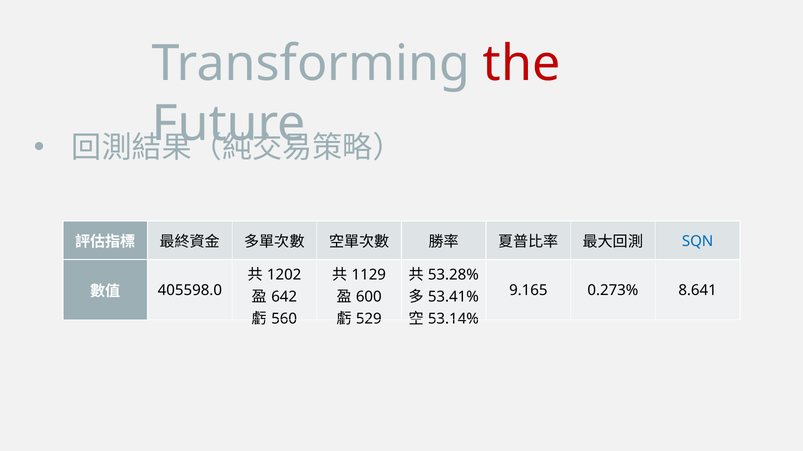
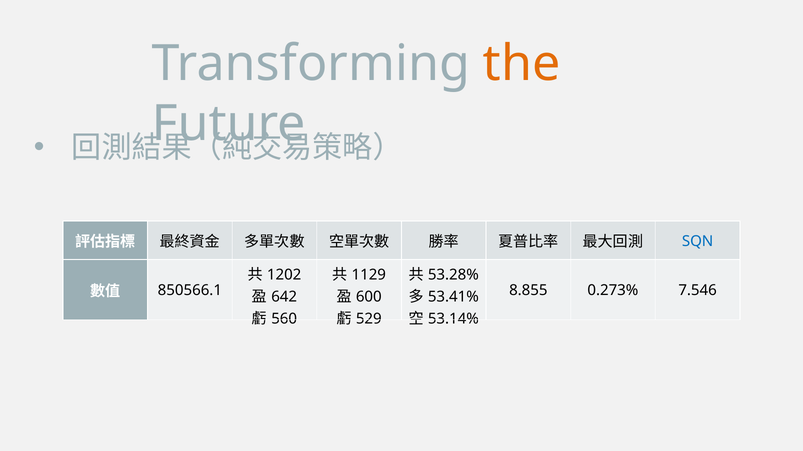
the colour: red -> orange
405598.0: 405598.0 -> 850566.1
9.165: 9.165 -> 8.855
8.641: 8.641 -> 7.546
